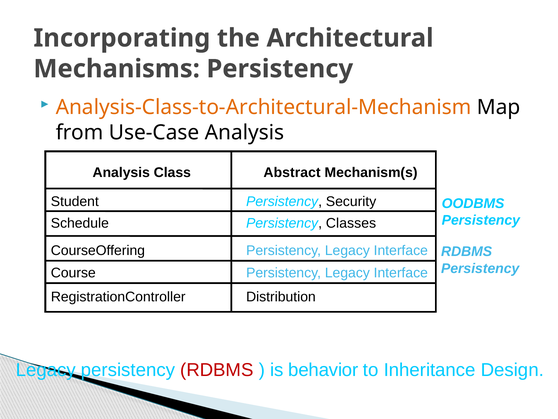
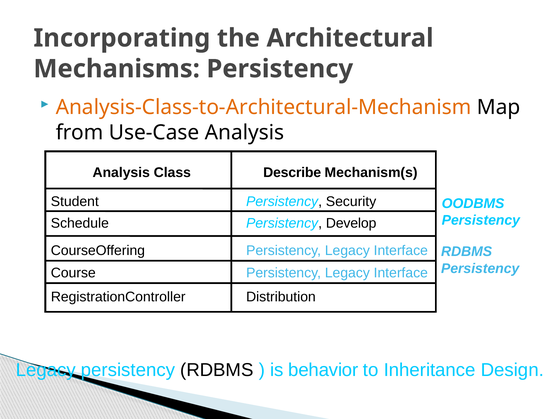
Abstract: Abstract -> Describe
Classes: Classes -> Develop
RDBMS at (217, 370) colour: red -> black
